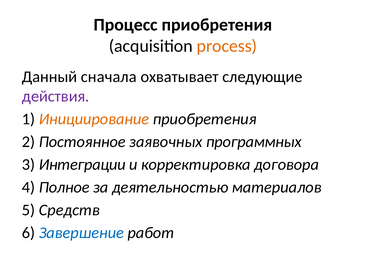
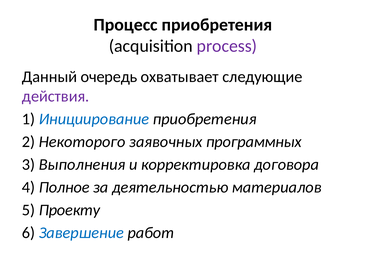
process colour: orange -> purple
сначала: сначала -> очередь
Инициирование colour: orange -> blue
Постоянное: Постоянное -> Некоторого
Интеграции: Интеграции -> Выполнения
Средств: Средств -> Проекту
